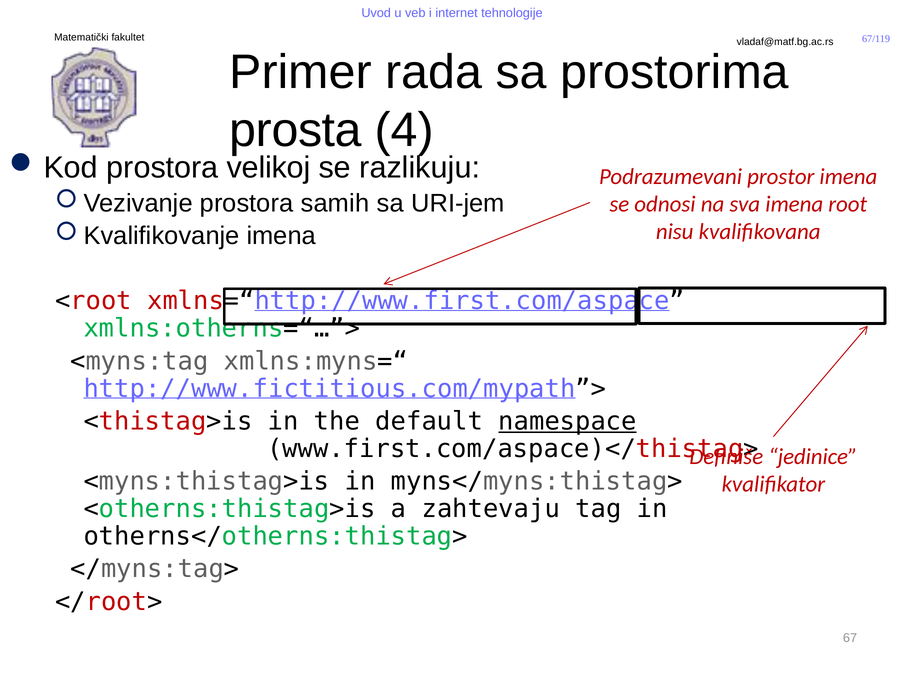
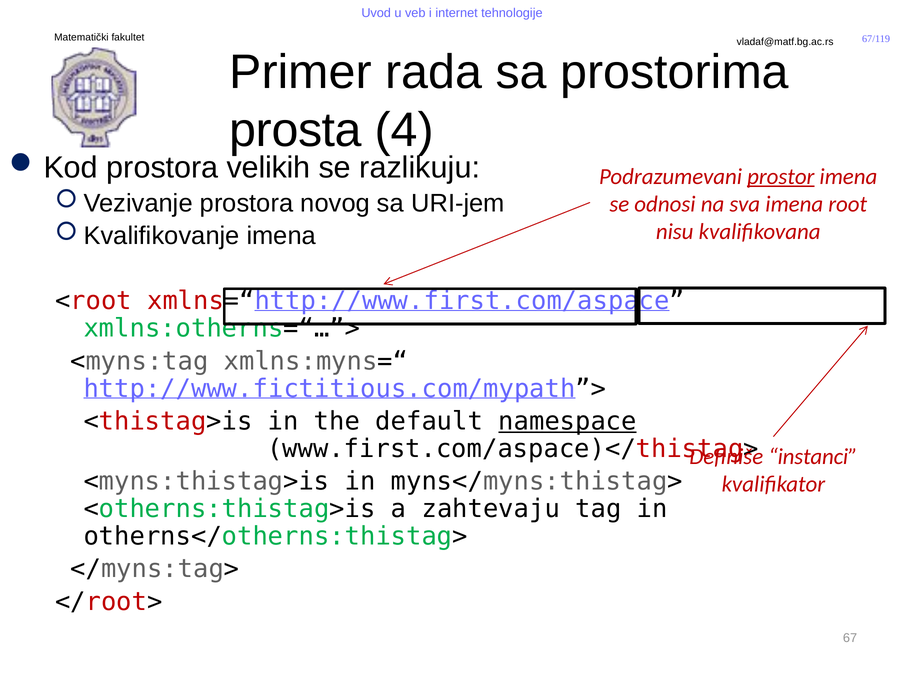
velikoj: velikoj -> velikih
prostor underline: none -> present
samih: samih -> novog
jedinice: jedinice -> instanci
